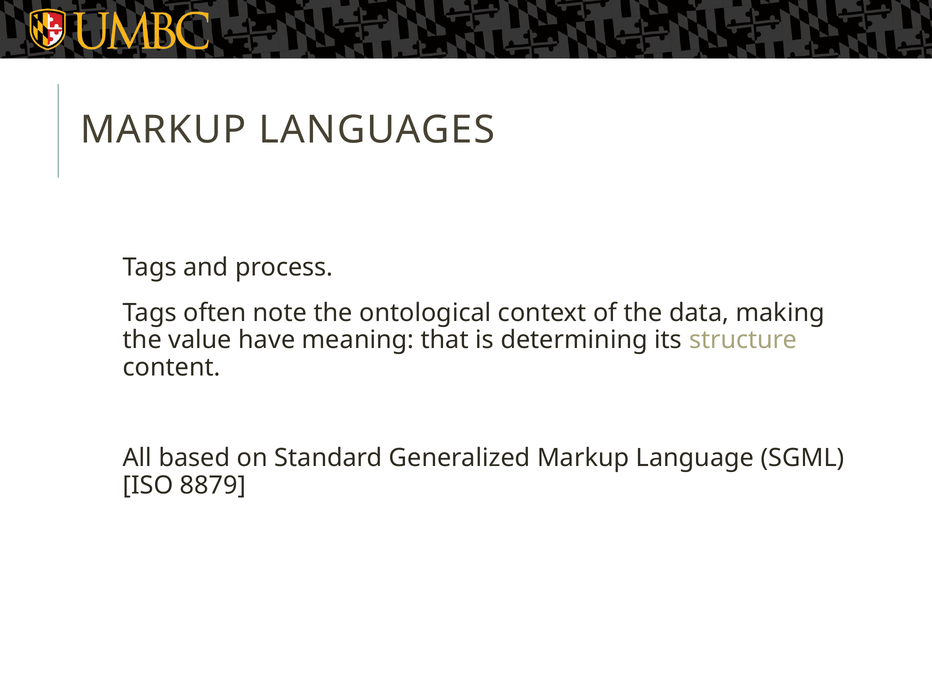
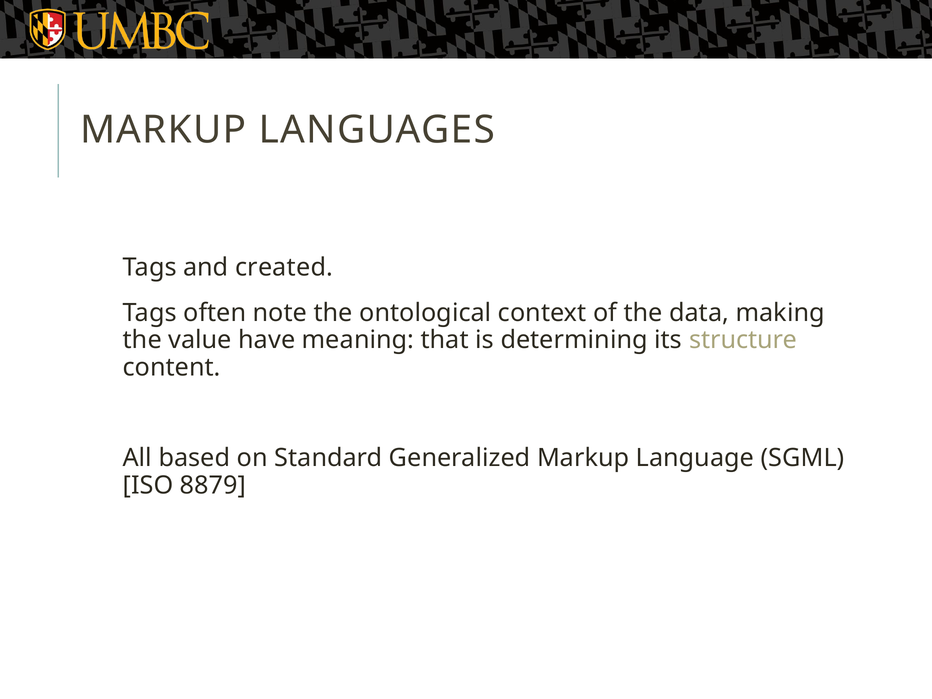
process: process -> created
